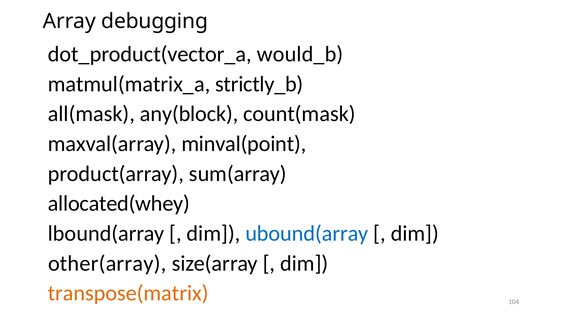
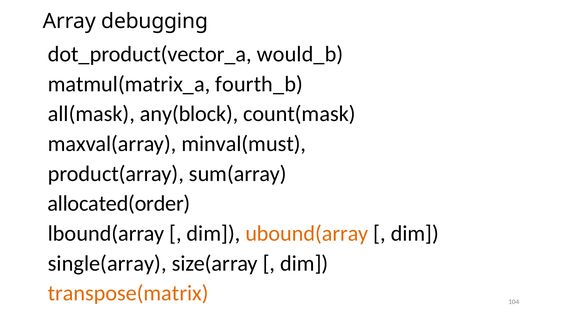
strictly_b: strictly_b -> fourth_b
minval(point: minval(point -> minval(must
allocated(whey: allocated(whey -> allocated(order
ubound(array colour: blue -> orange
other(array: other(array -> single(array
